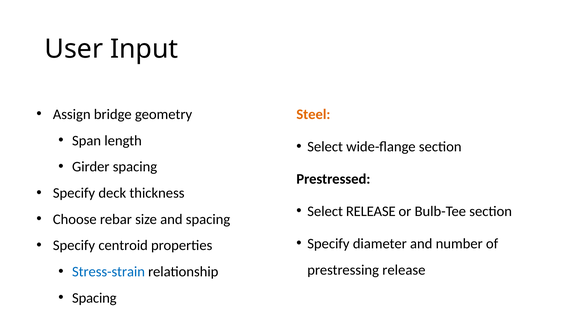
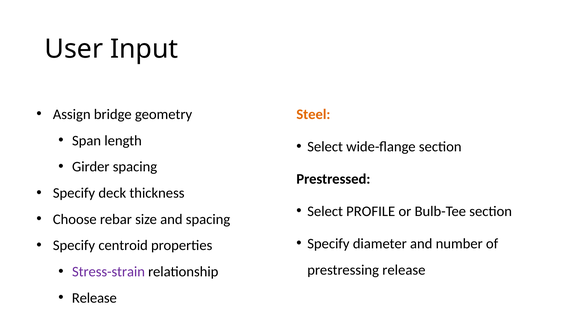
Select RELEASE: RELEASE -> PROFILE
Stress-strain colour: blue -> purple
Spacing at (94, 298): Spacing -> Release
